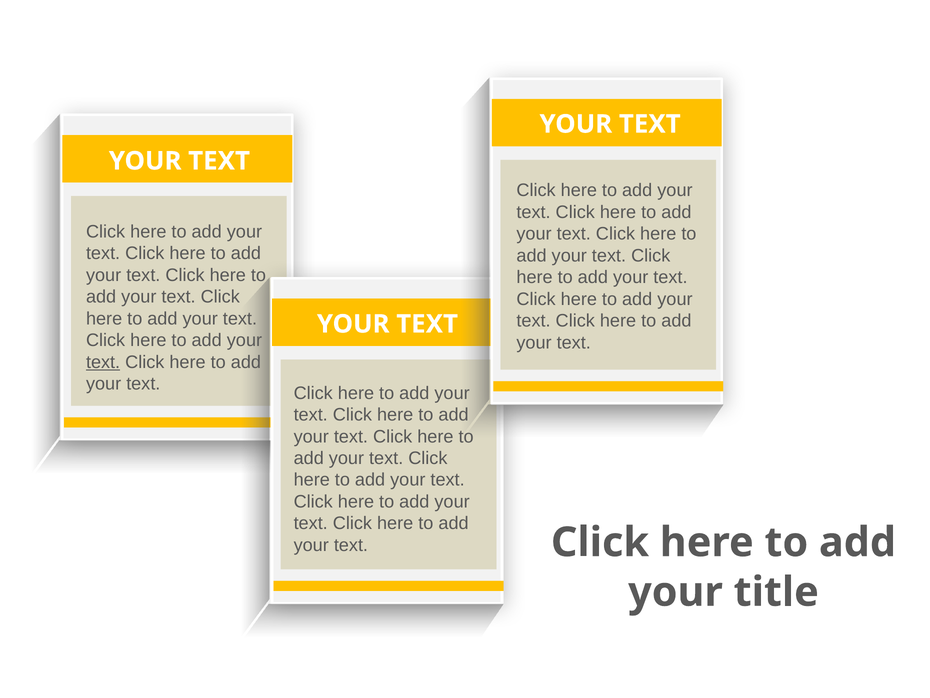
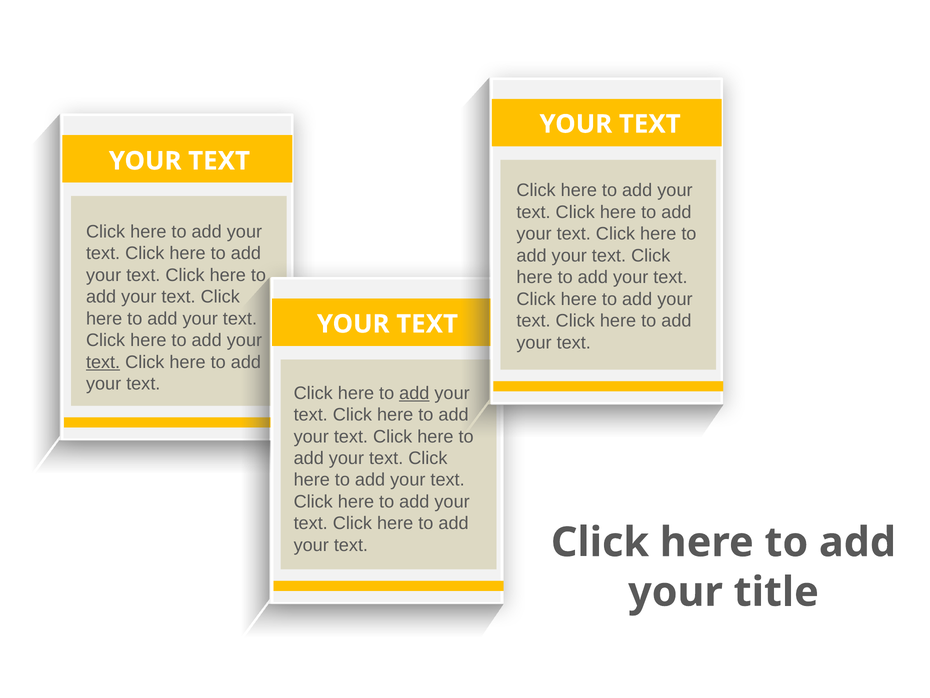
add at (414, 393) underline: none -> present
